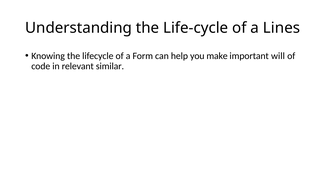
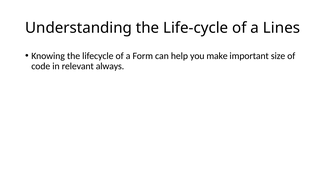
will: will -> size
similar: similar -> always
